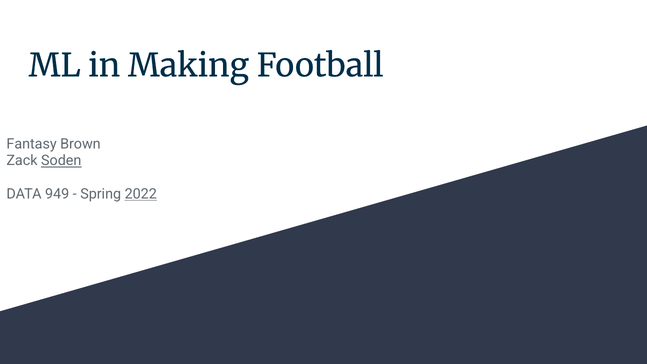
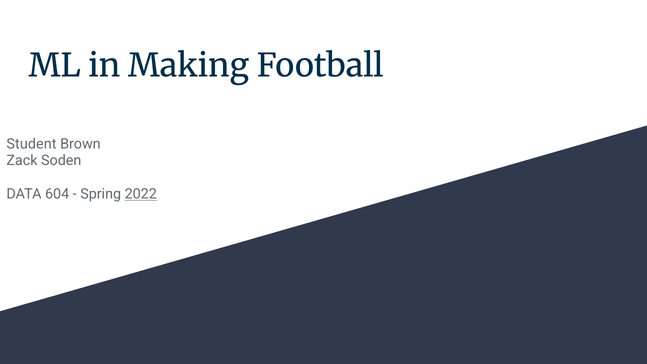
Fantasy: Fantasy -> Student
Soden underline: present -> none
949: 949 -> 604
